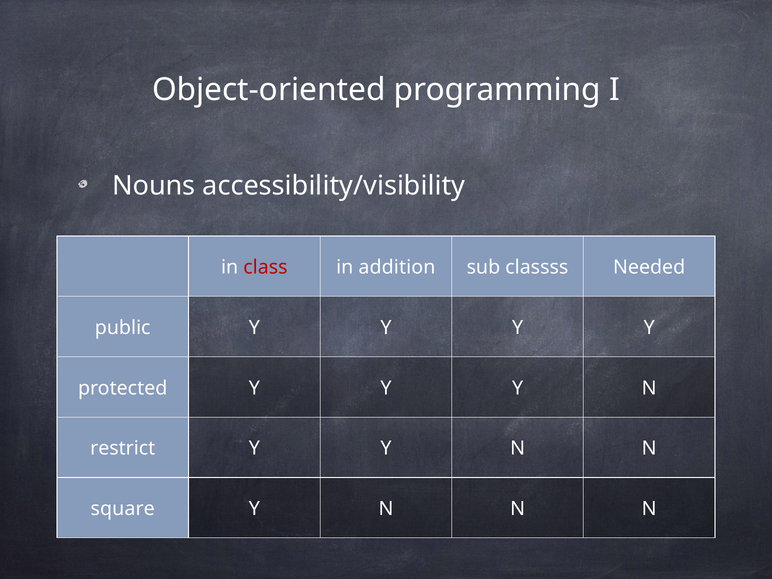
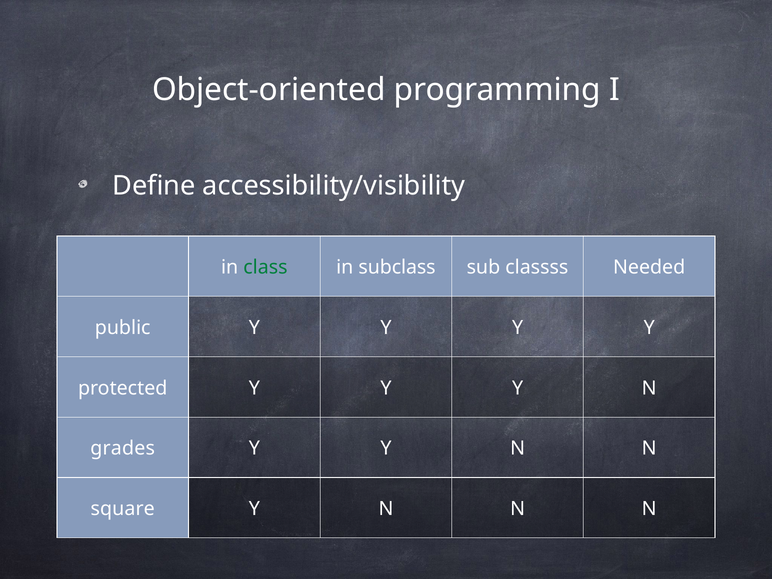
Nouns: Nouns -> Define
class colour: red -> green
addition: addition -> subclass
restrict: restrict -> grades
